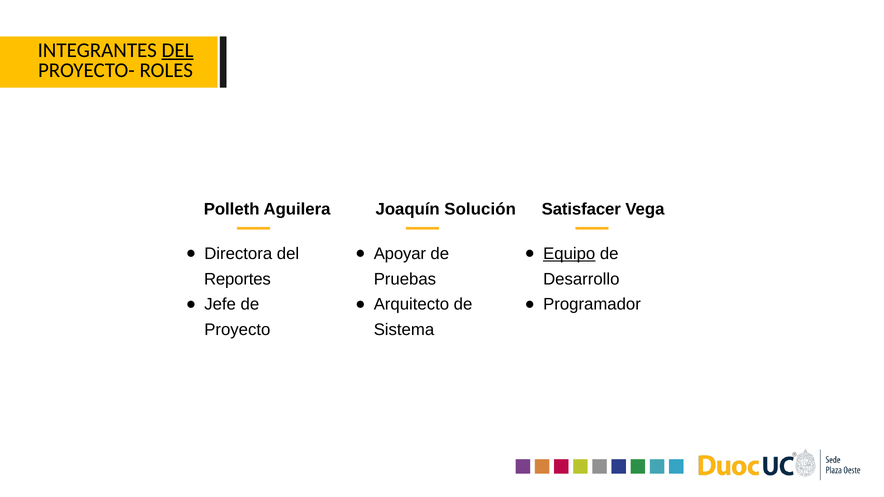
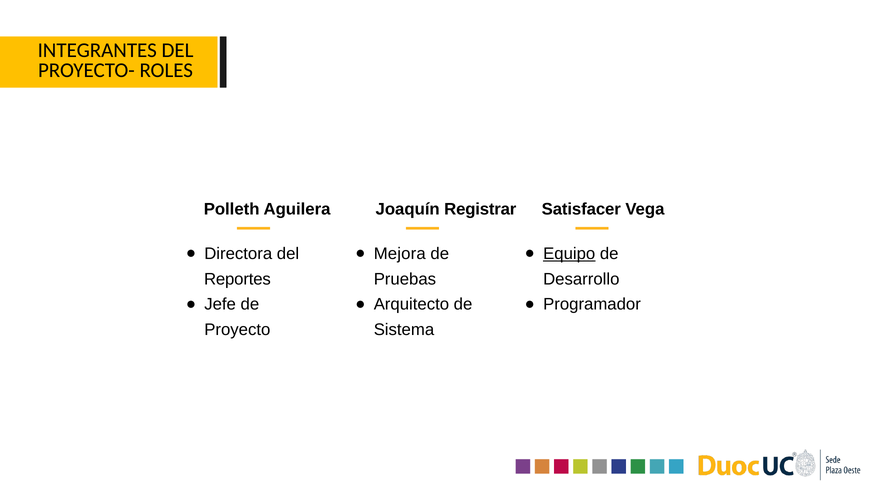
DEL at (177, 50) underline: present -> none
Solución: Solución -> Registrar
Apoyar: Apoyar -> Mejora
